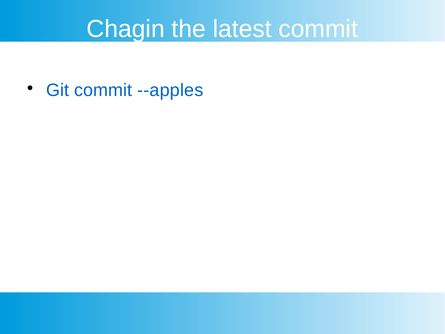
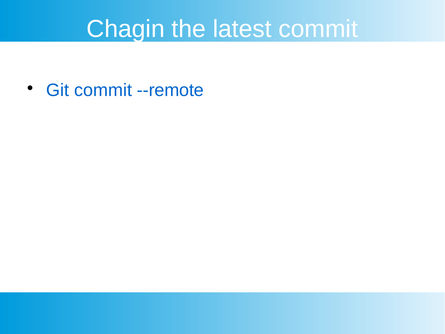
--apples: --apples -> --remote
